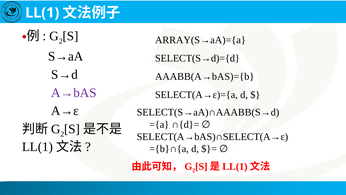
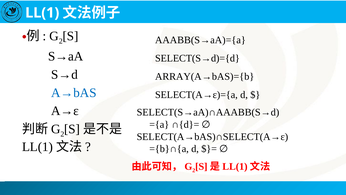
ARRAY(S→aA)={a: ARRAY(S→aA)={a -> AAABB(S→aA)={a
AAABB(A→bAS)={b: AAABB(A→bAS)={b -> ARRAY(A→bAS)={b
A→bAS colour: purple -> blue
